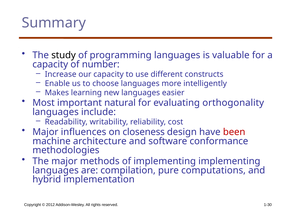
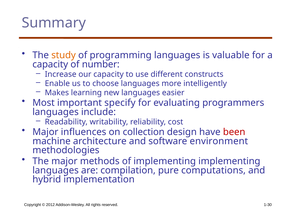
study colour: black -> orange
natural: natural -> specify
orthogonality: orthogonality -> programmers
closeness: closeness -> collection
conformance: conformance -> environment
